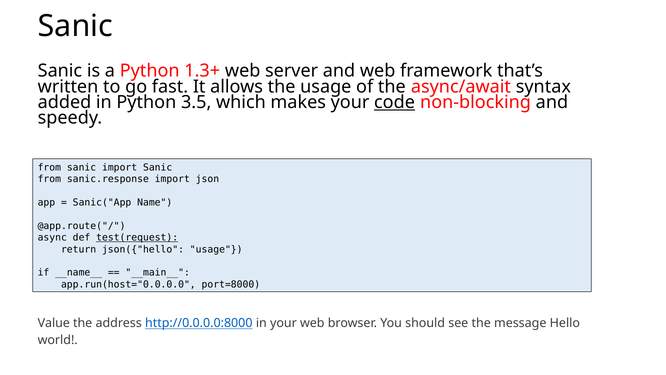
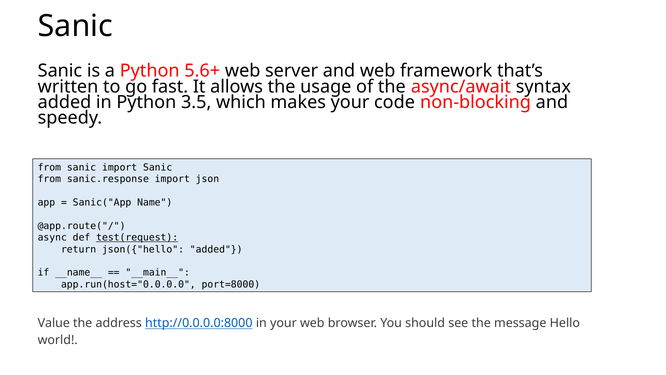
1.3+: 1.3+ -> 5.6+
code underline: present -> none
json({"hello usage: usage -> added
